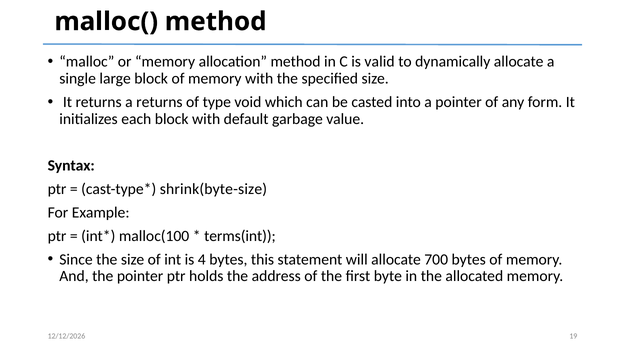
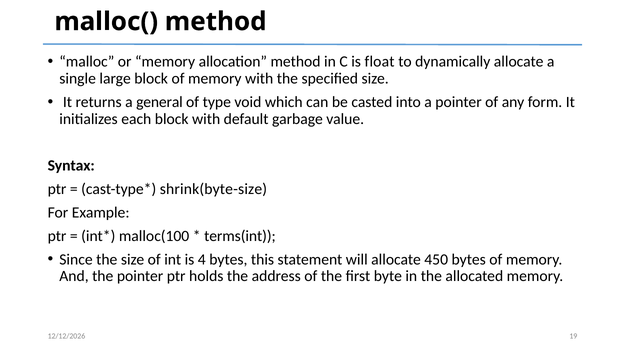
valid: valid -> float
a returns: returns -> general
700: 700 -> 450
